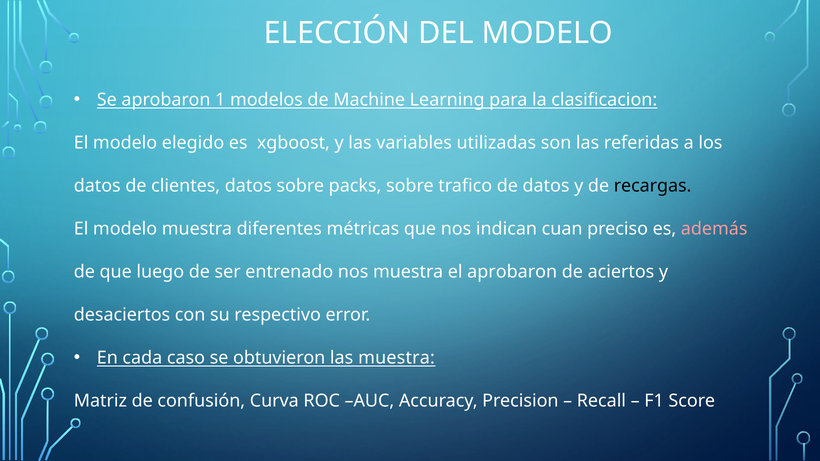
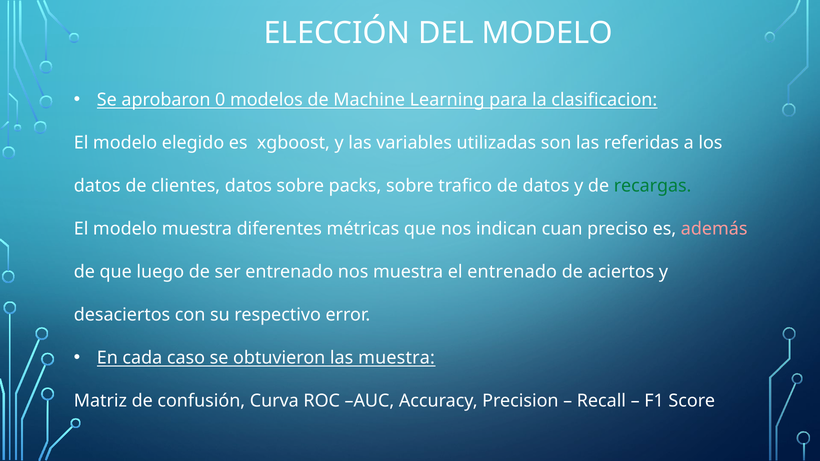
1: 1 -> 0
recargas colour: black -> green
el aprobaron: aprobaron -> entrenado
